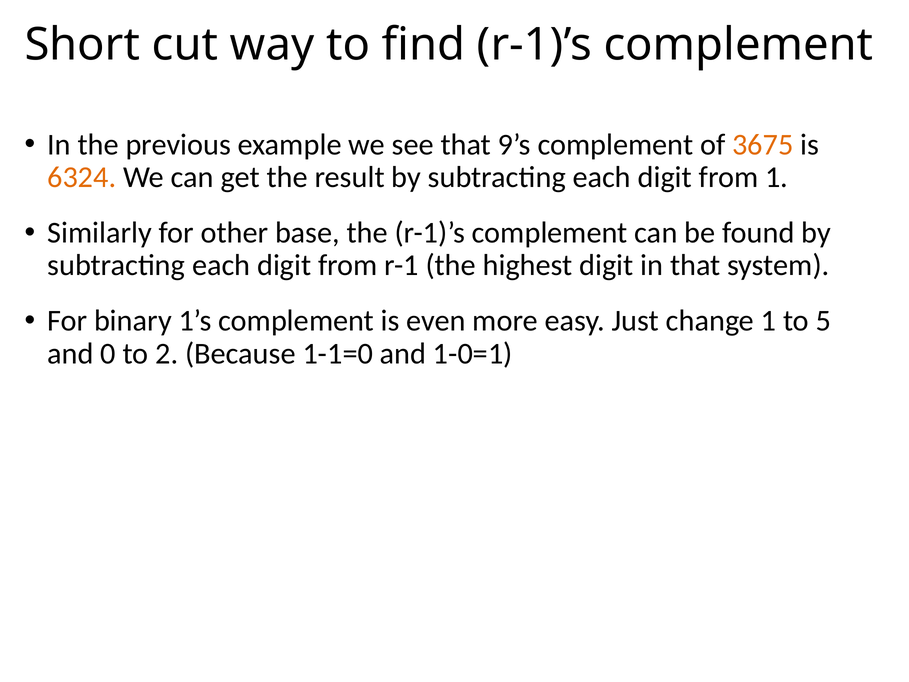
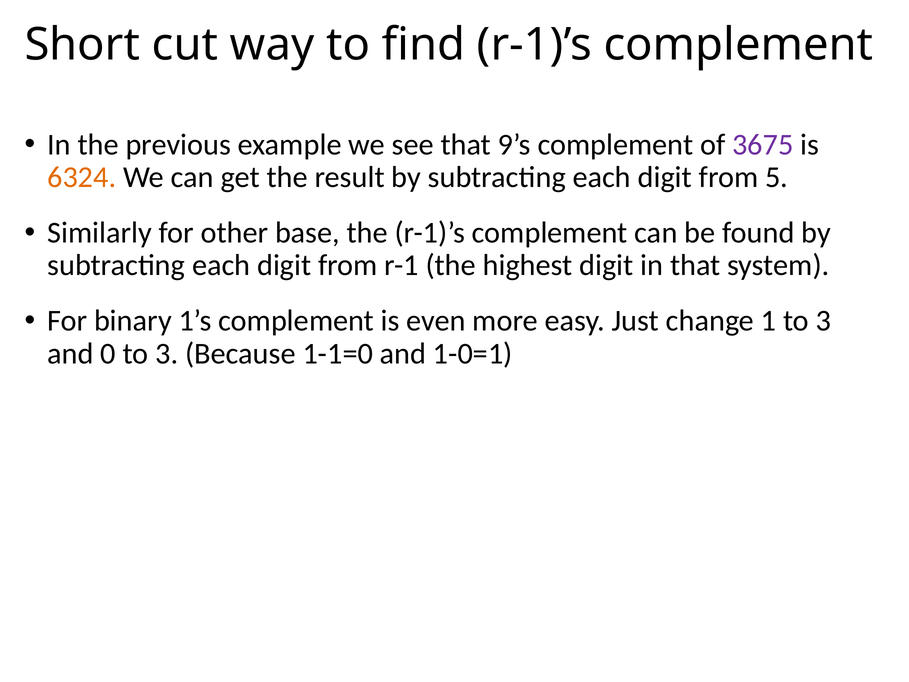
3675 colour: orange -> purple
from 1: 1 -> 5
1 to 5: 5 -> 3
0 to 2: 2 -> 3
